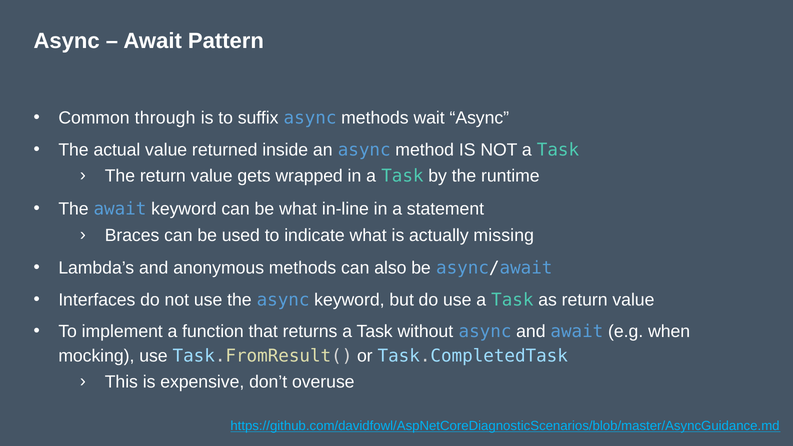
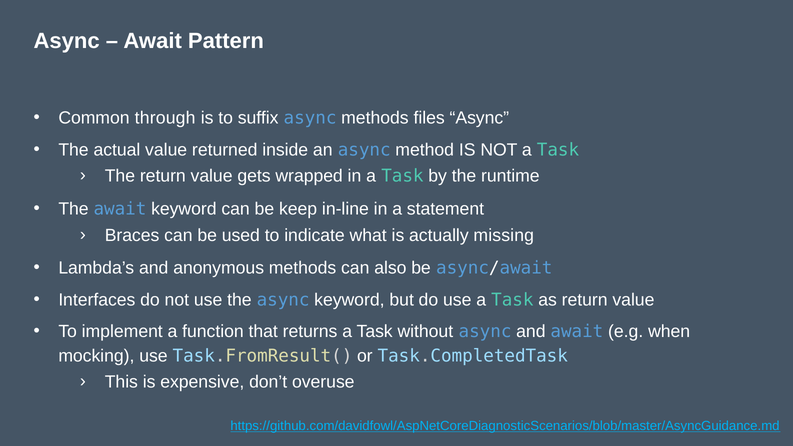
wait: wait -> files
be what: what -> keep
